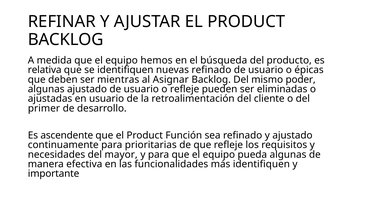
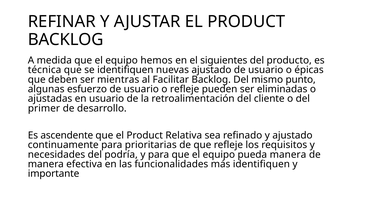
búsqueda: búsqueda -> siguientes
relativa: relativa -> técnica
nuevas refinado: refinado -> ajustado
Asignar: Asignar -> Facilitar
poder: poder -> punto
algunas ajustado: ajustado -> esfuerzo
Función: Función -> Relativa
mayor: mayor -> podría
pueda algunas: algunas -> manera
